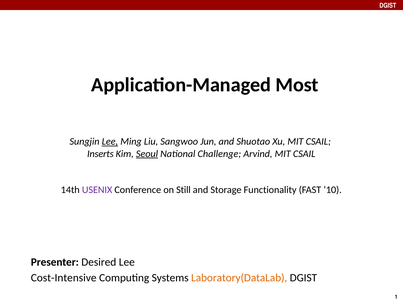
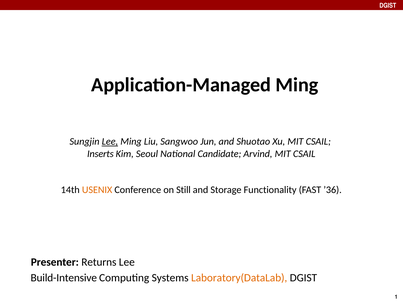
Application-Managed Most: Most -> Ming
Seoul underline: present -> none
Challenge: Challenge -> Candidate
USENIX colour: purple -> orange
’10: ’10 -> ’36
Desired: Desired -> Returns
Cost-Intensive: Cost-Intensive -> Build-Intensive
